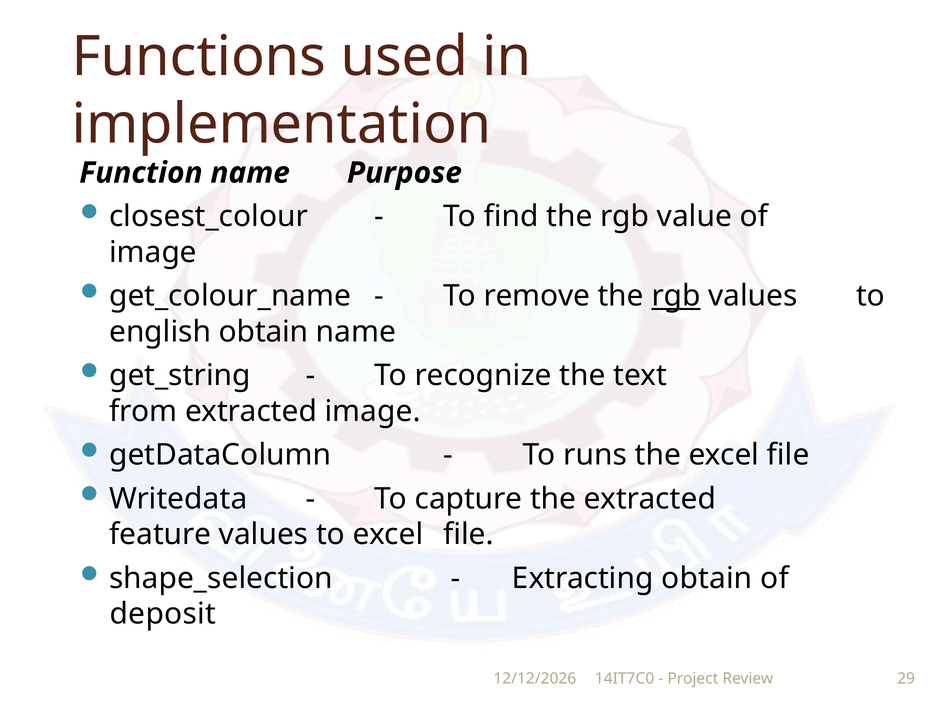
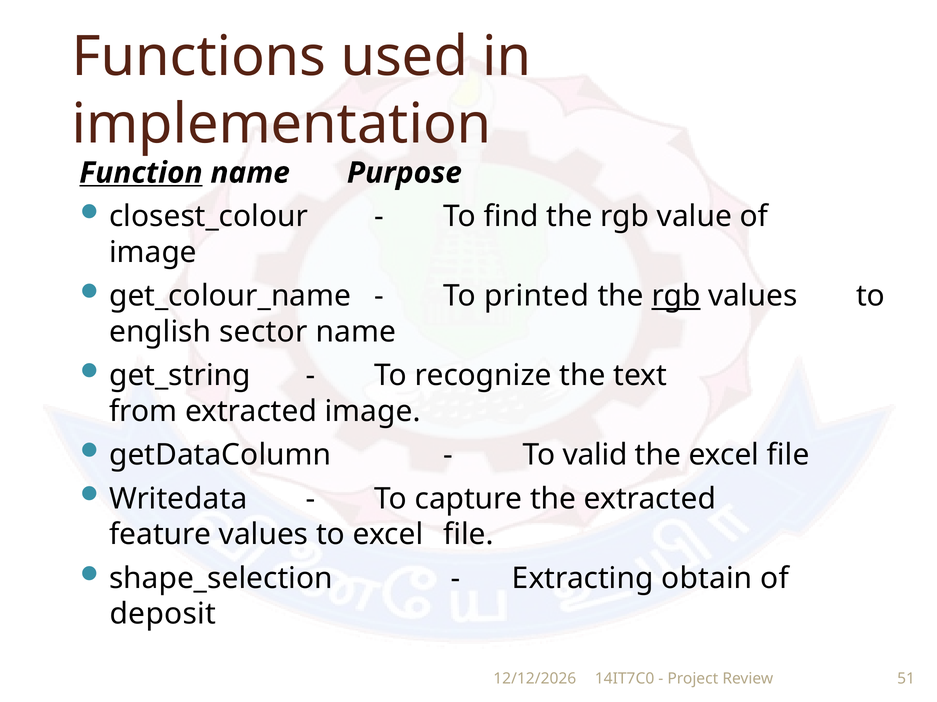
Function underline: none -> present
remove: remove -> printed
english obtain: obtain -> sector
runs: runs -> valid
29: 29 -> 51
